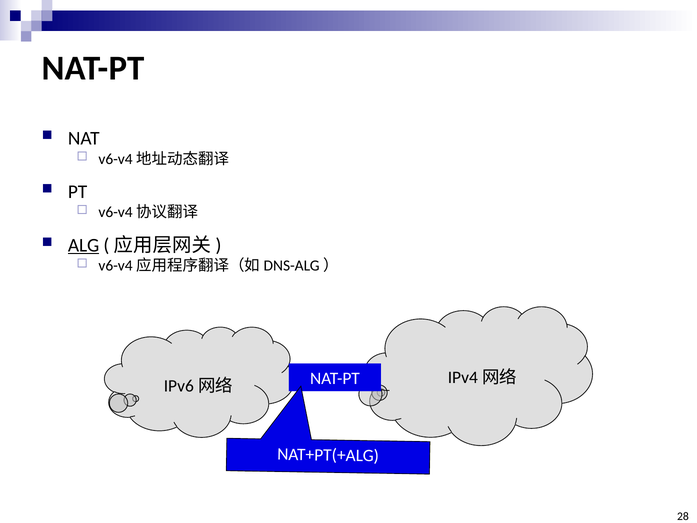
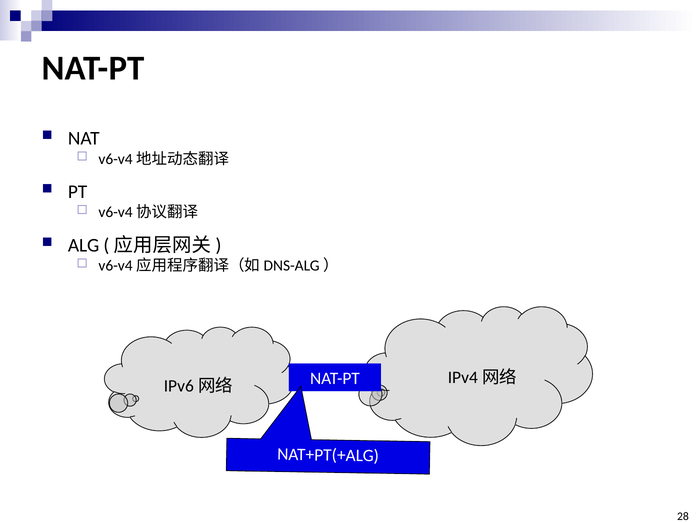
ALG underline: present -> none
